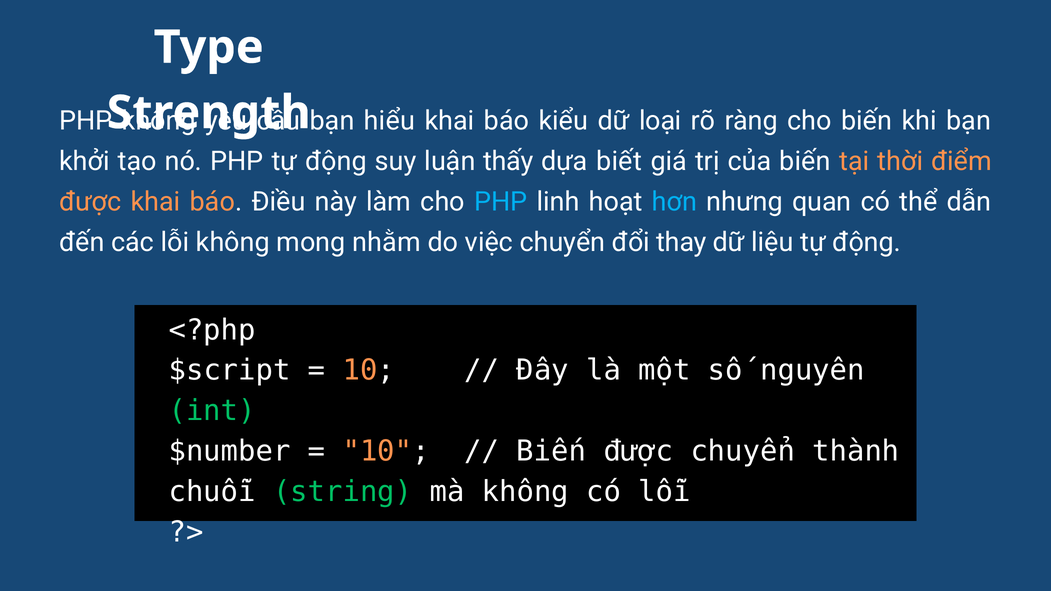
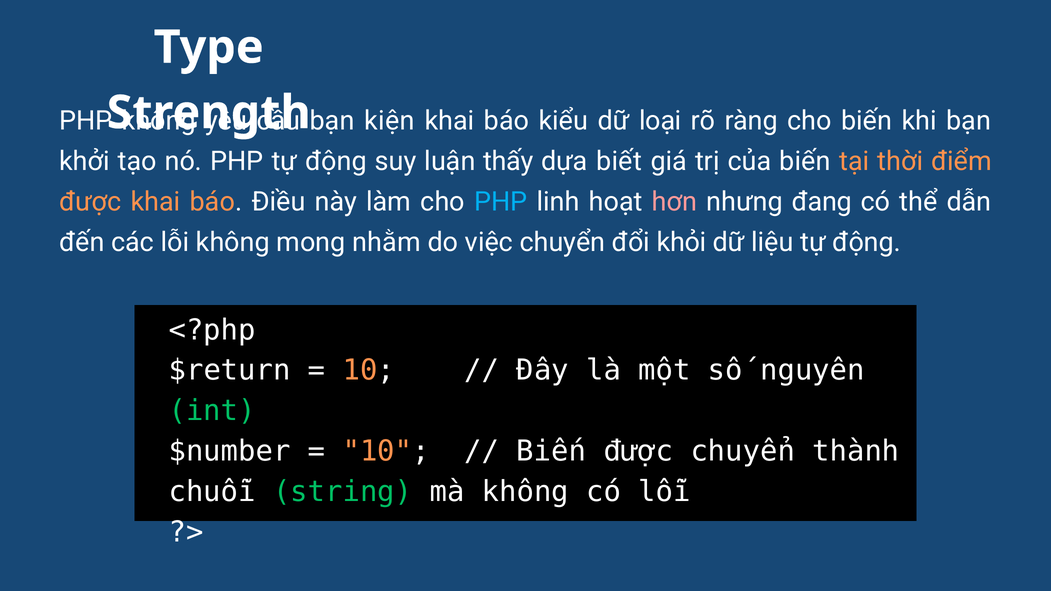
hiểu: hiểu -> kiện
hơn colour: light blue -> pink
quan: quan -> đang
thay: thay -> khỏi
$script: $script -> $return
